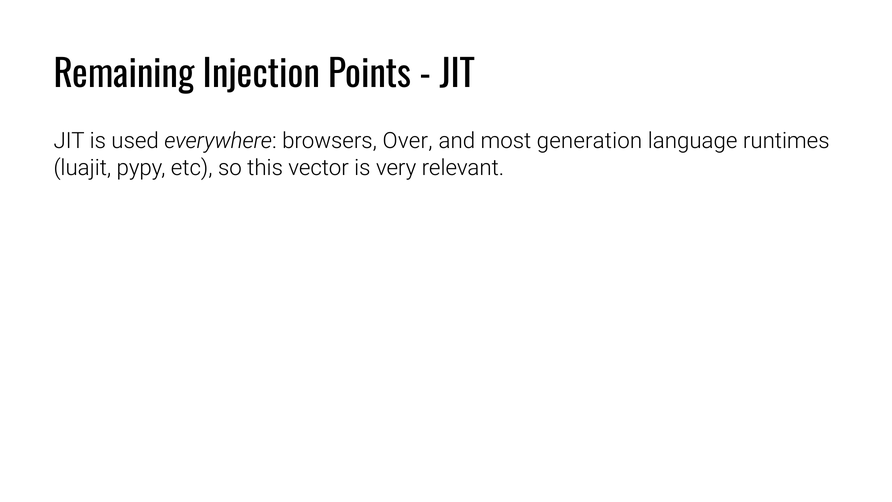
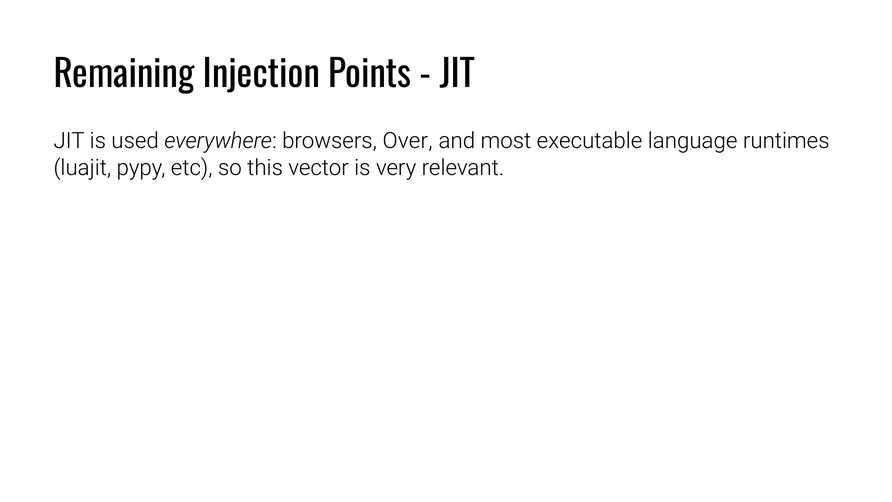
generation: generation -> executable
